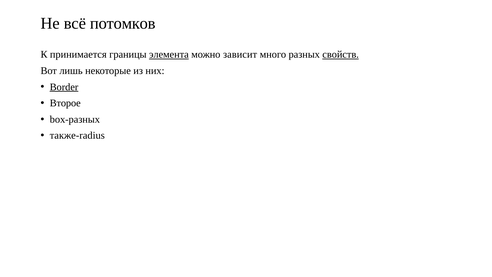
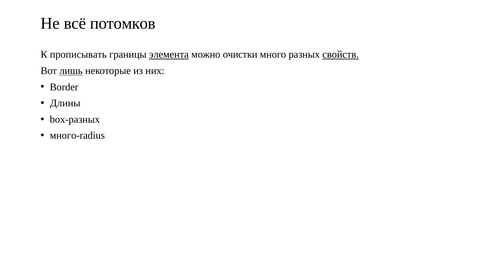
принимается: принимается -> прописывать
зависит: зависит -> очистки
лишь underline: none -> present
Border underline: present -> none
Второе: Второе -> Длины
также-radius: также-radius -> много-radius
